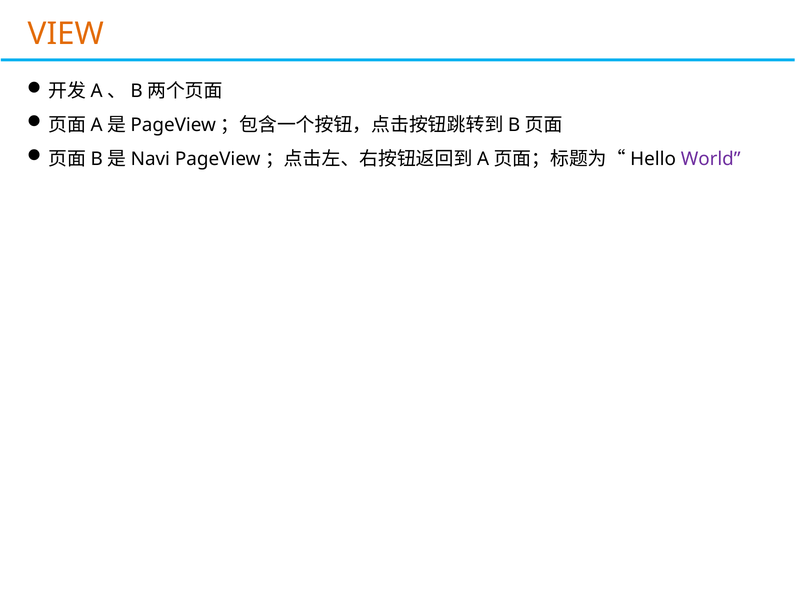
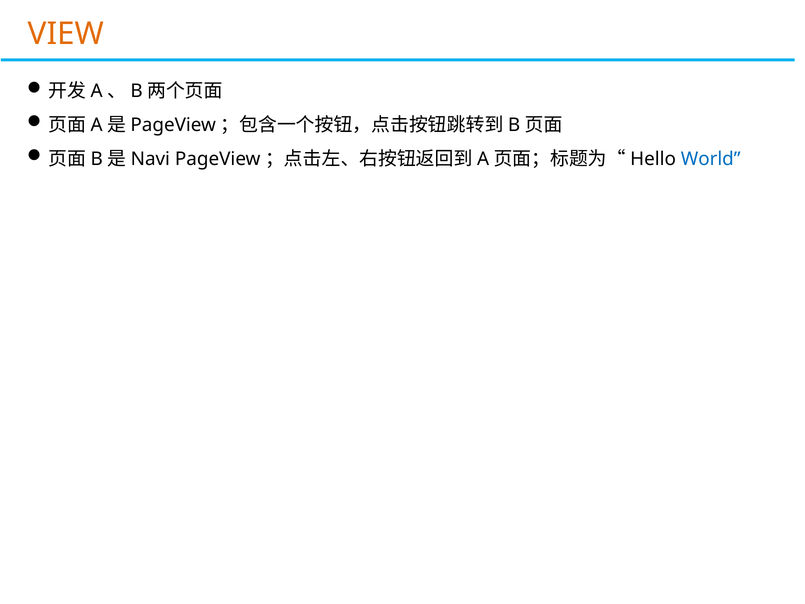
World colour: purple -> blue
